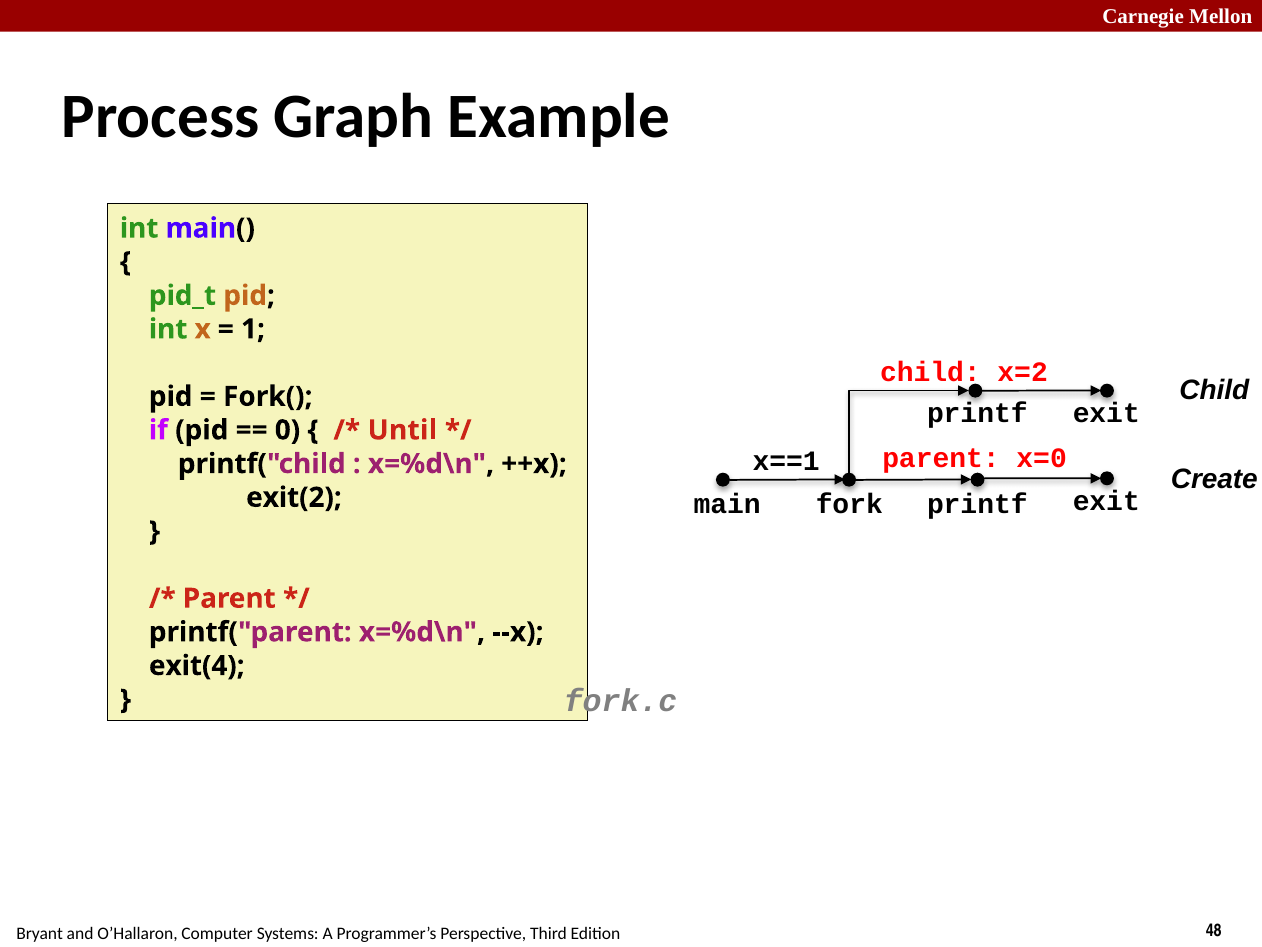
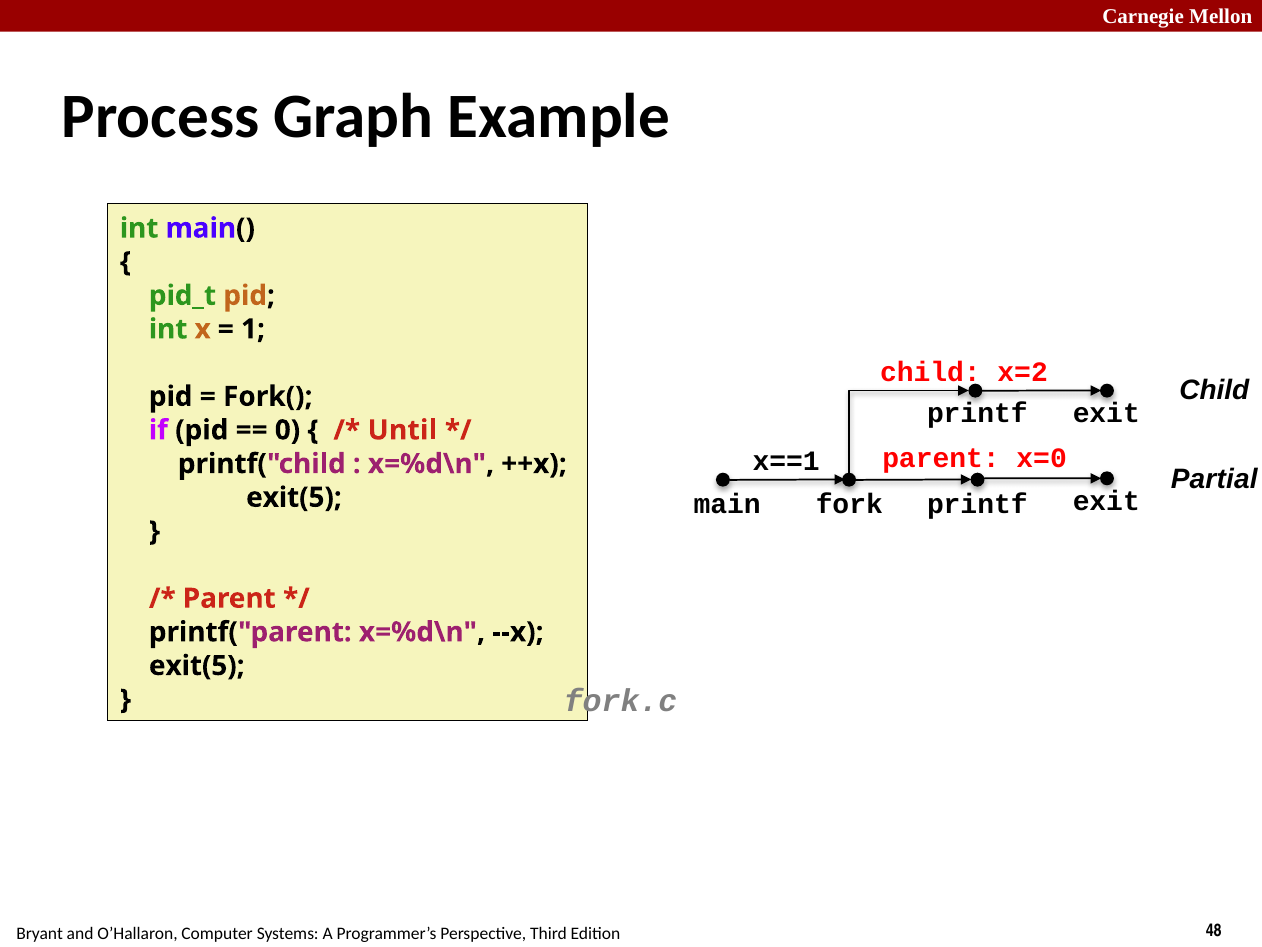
Create: Create -> Partial
exit(2 at (294, 497): exit(2 -> exit(5
exit(4 at (197, 665): exit(4 -> exit(5
